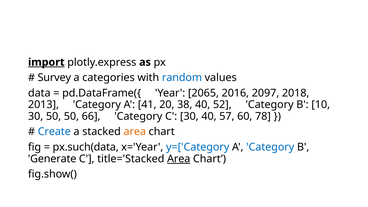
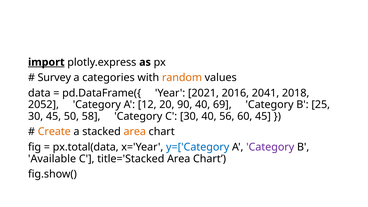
random colour: blue -> orange
2065: 2065 -> 2021
2097: 2097 -> 2041
2013: 2013 -> 2052
41: 41 -> 12
38: 38 -> 90
52: 52 -> 69
10: 10 -> 25
30 50: 50 -> 45
66: 66 -> 58
57: 57 -> 56
60 78: 78 -> 45
Create colour: blue -> orange
px.such(data: px.such(data -> px.total(data
Category at (270, 147) colour: blue -> purple
Generate: Generate -> Available
Area at (179, 159) underline: present -> none
